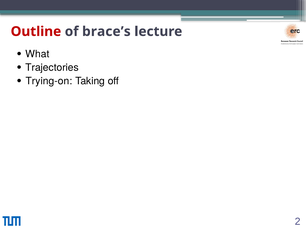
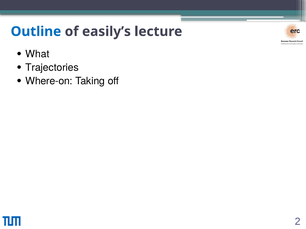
Outline colour: red -> blue
brace’s: brace’s -> easily’s
Trying-on: Trying-on -> Where-on
